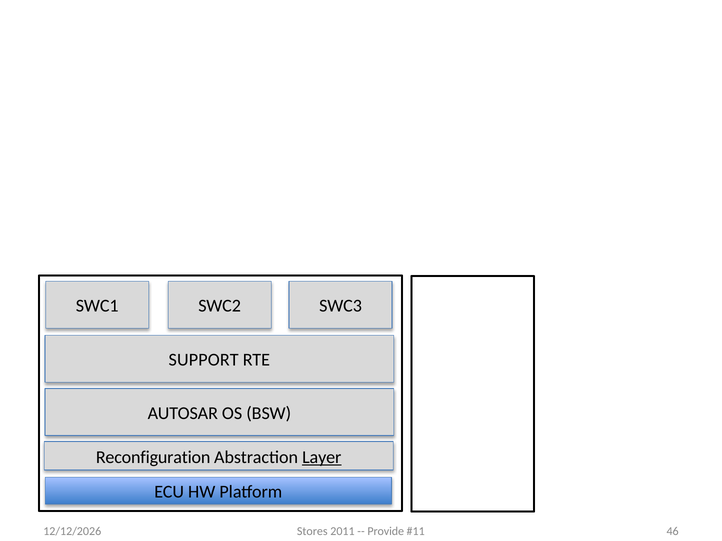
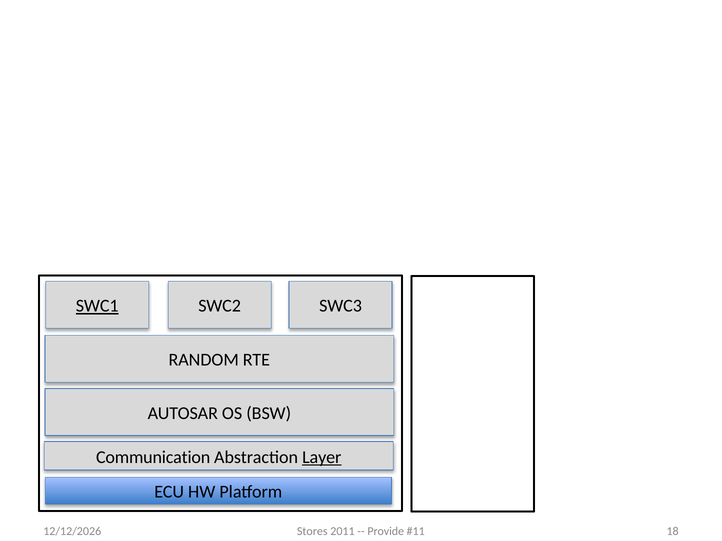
SWC1 underline: none -> present
SUPPORT: SUPPORT -> RANDOM
Reconfiguration: Reconfiguration -> Communication
46: 46 -> 18
